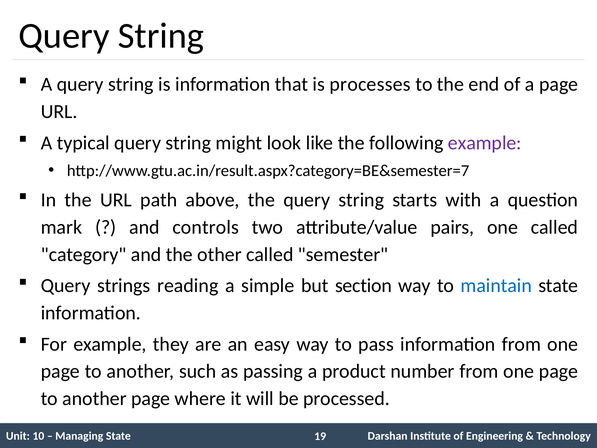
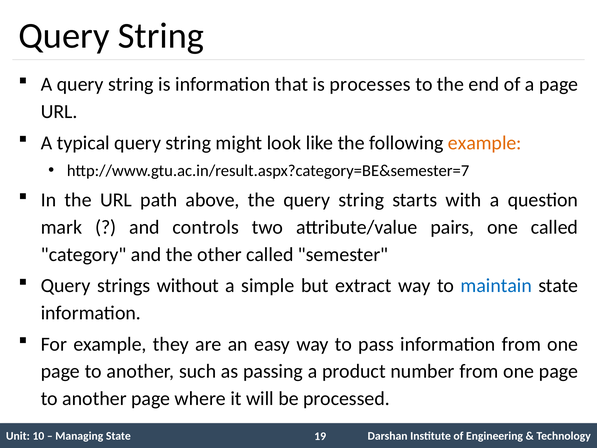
example at (485, 143) colour: purple -> orange
reading: reading -> without
section: section -> extract
